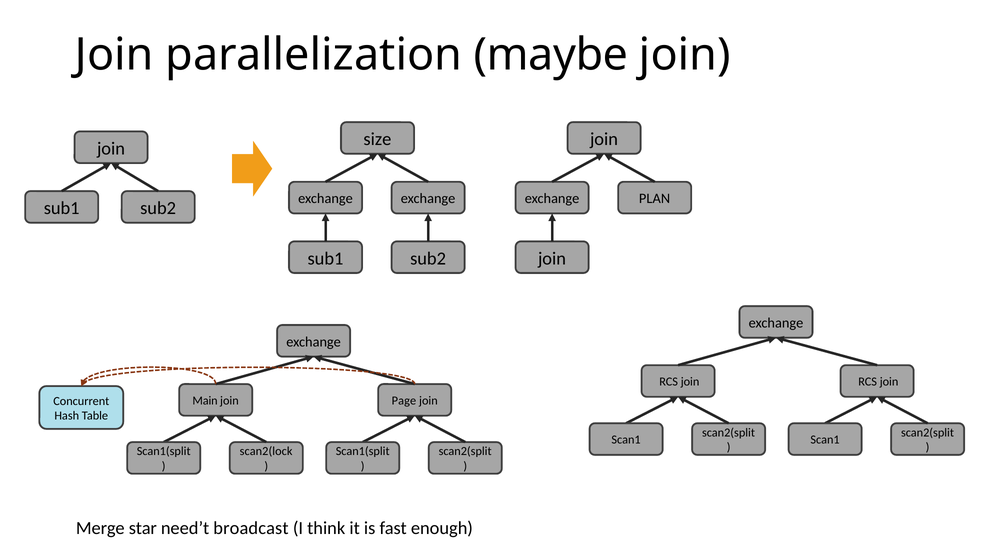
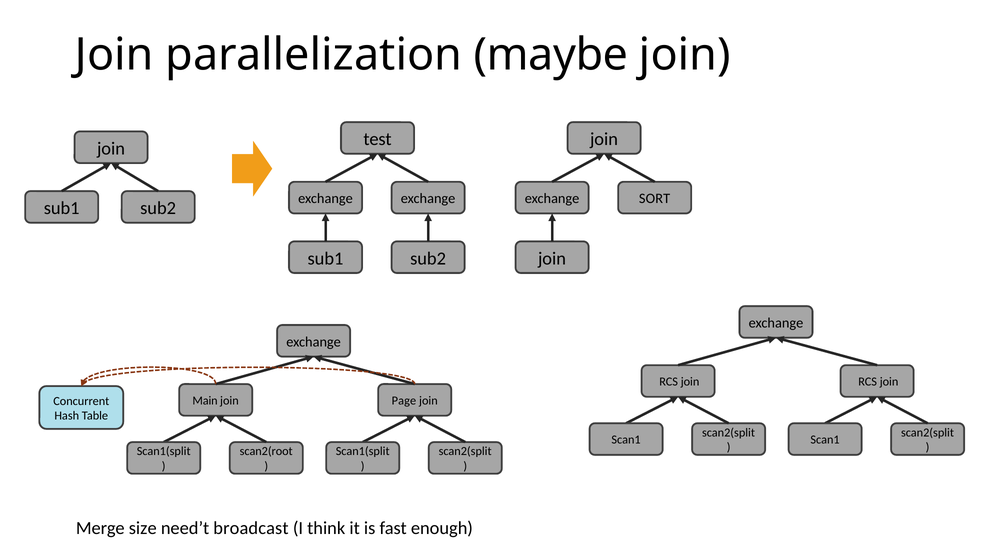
size: size -> test
PLAN: PLAN -> SORT
scan2(lock: scan2(lock -> scan2(root
star: star -> size
